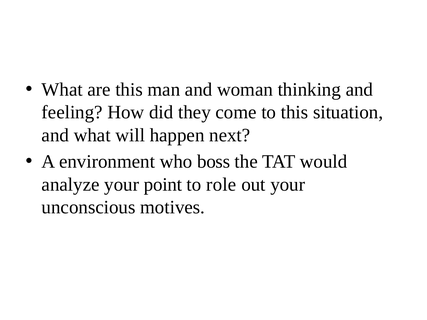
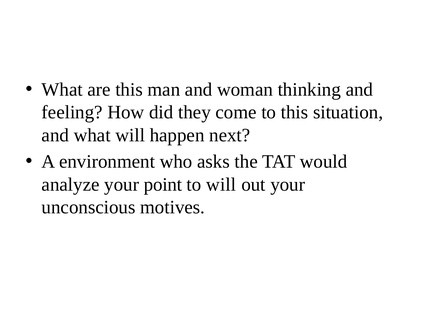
boss: boss -> asks
to role: role -> will
